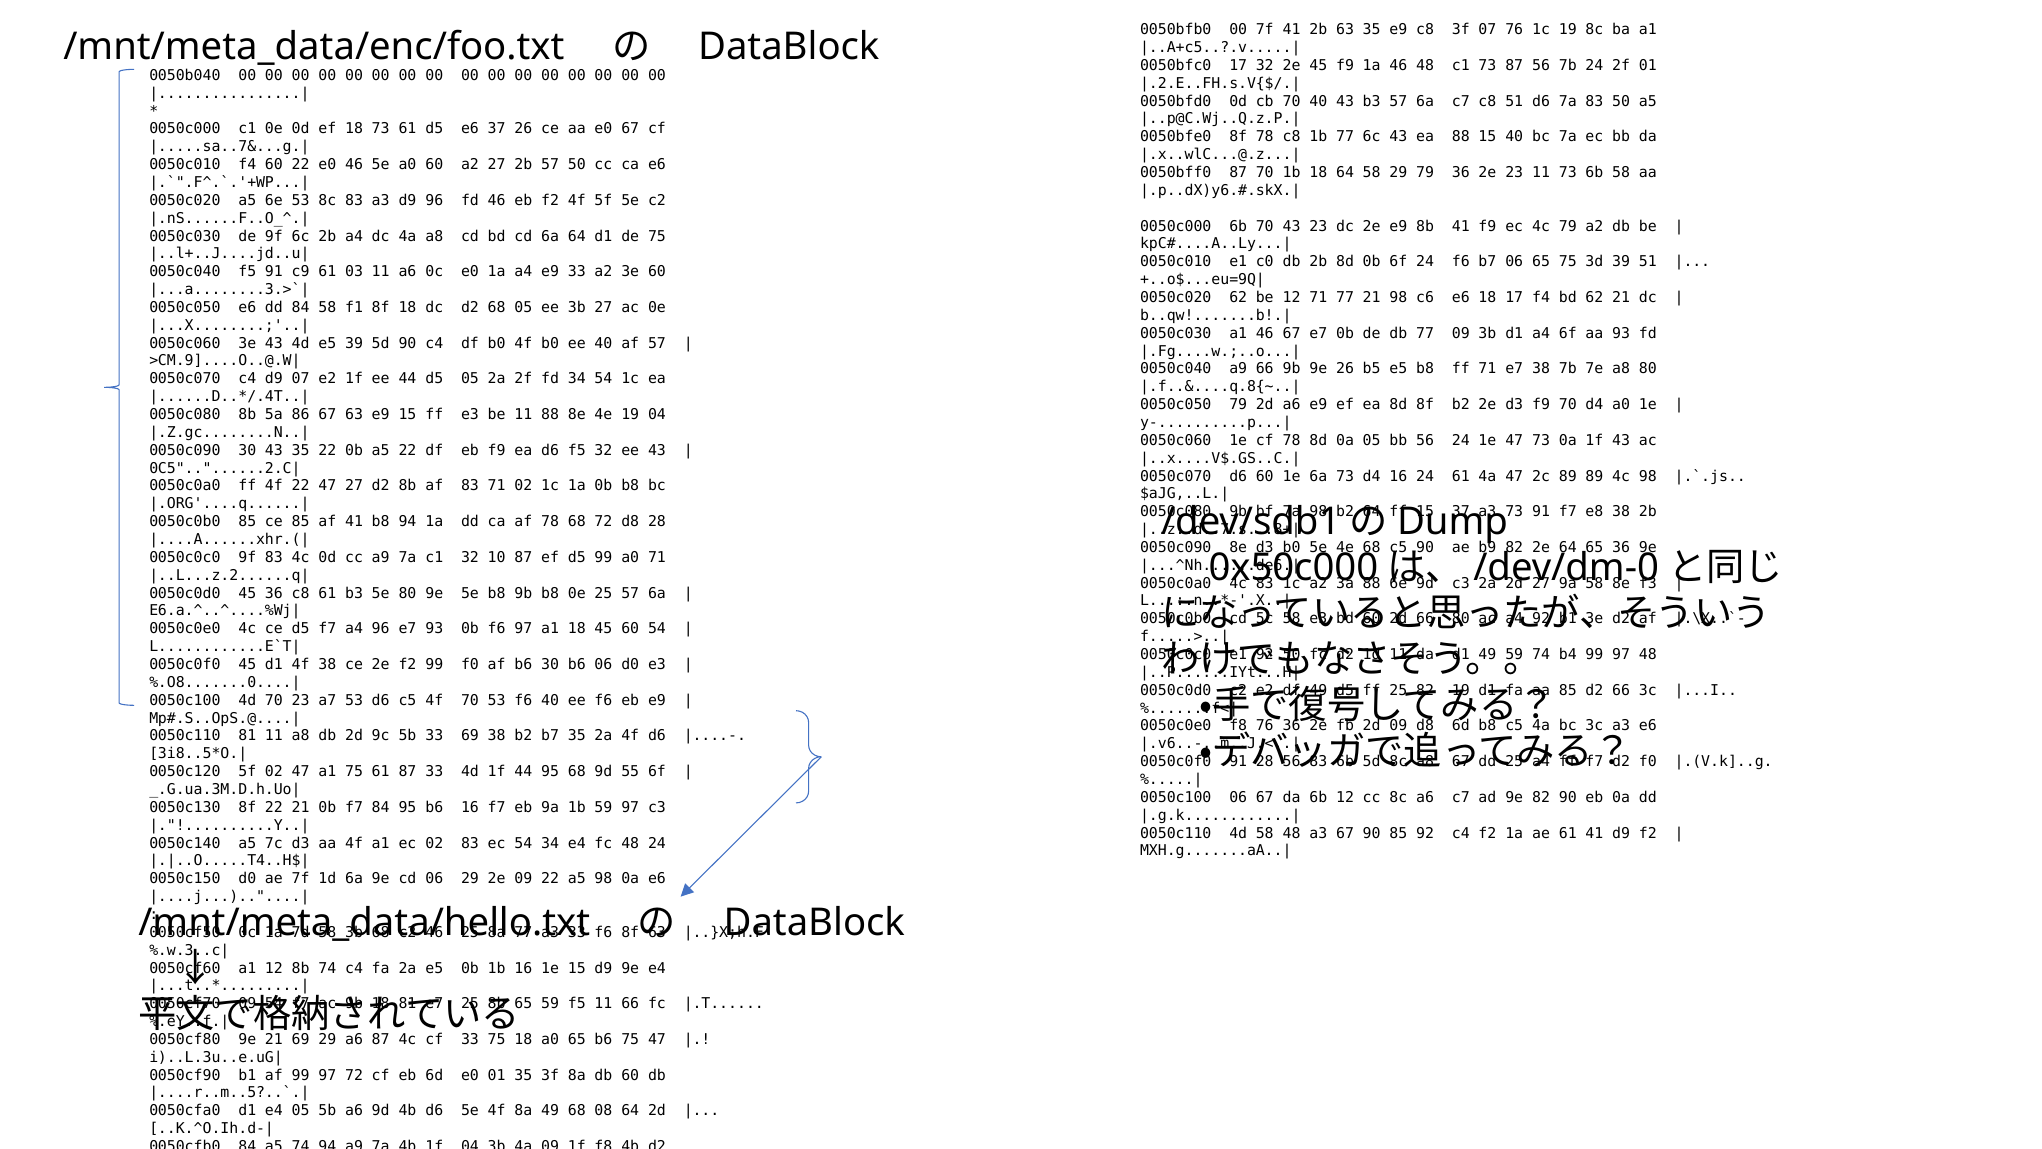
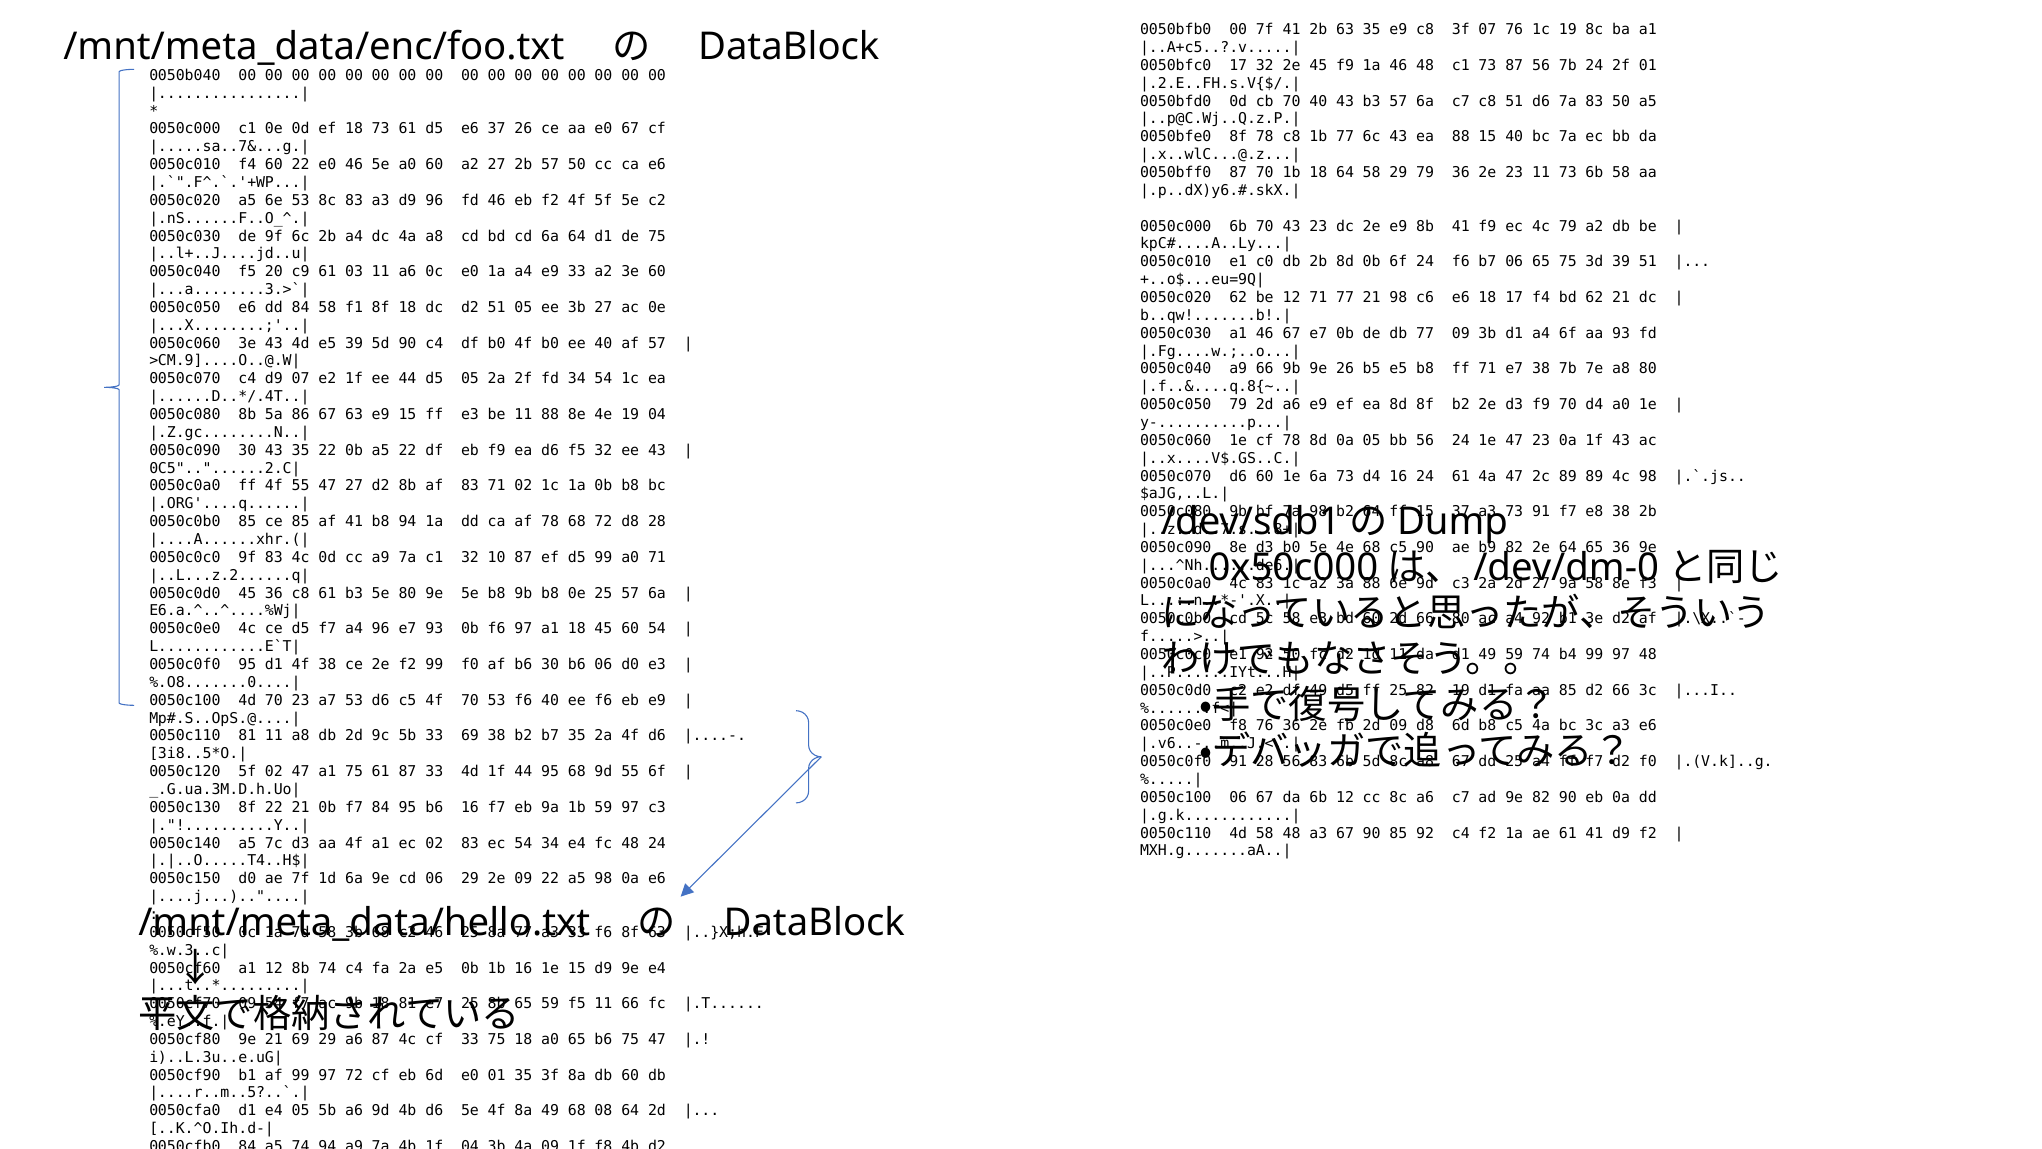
f5 91: 91 -> 20
d2 68: 68 -> 51
47 73: 73 -> 23
4f 22: 22 -> 55
0050c0f0 45: 45 -> 95
